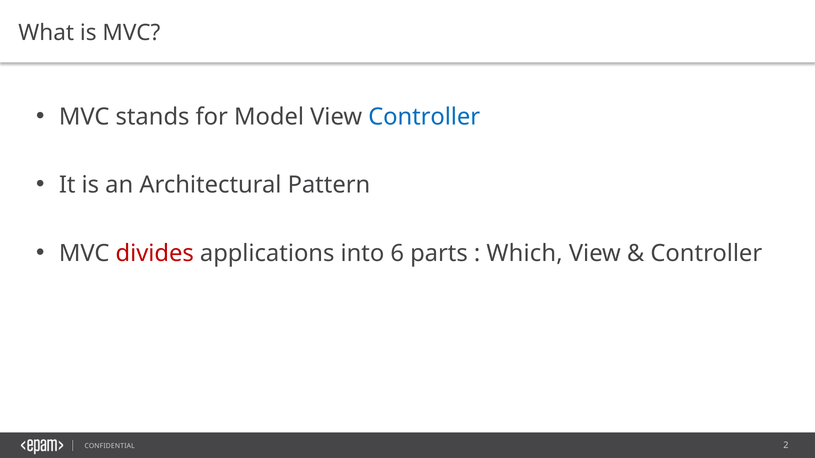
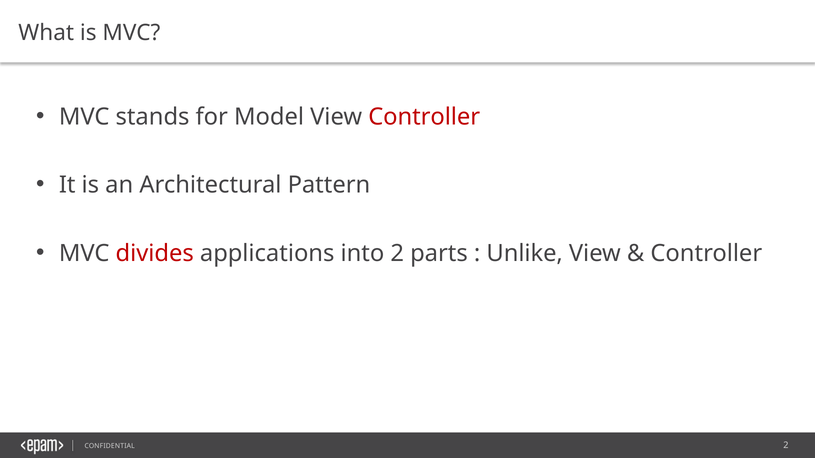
Controller at (424, 117) colour: blue -> red
into 6: 6 -> 2
Which: Which -> Unlike
